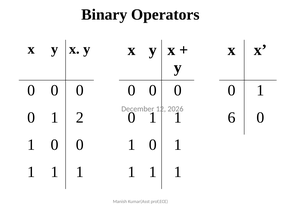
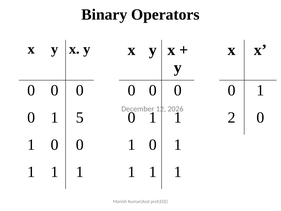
2: 2 -> 5
6: 6 -> 2
